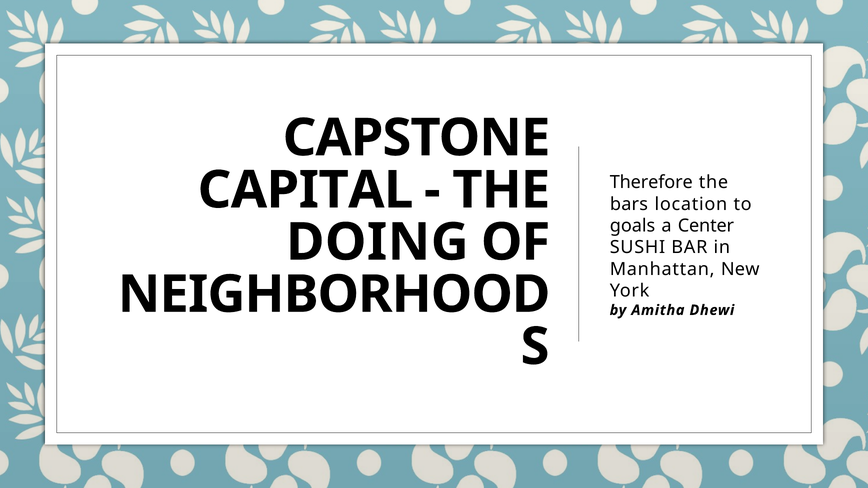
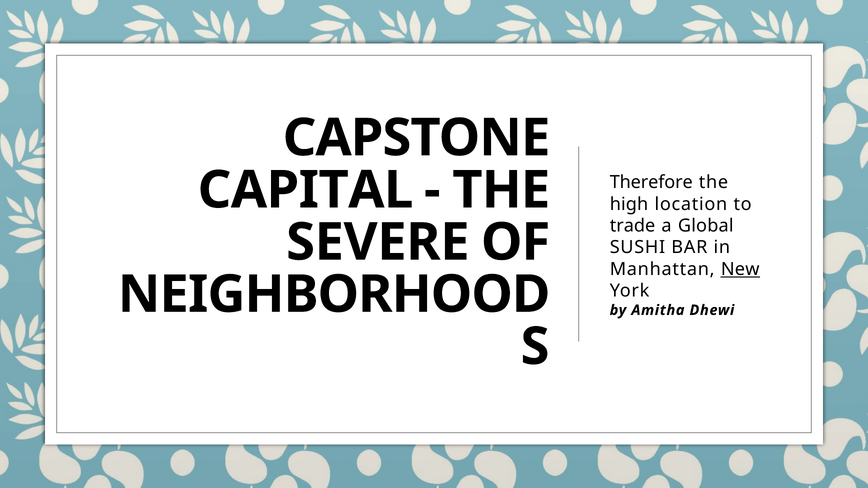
bars: bars -> high
goals: goals -> trade
Center: Center -> Global
DOING: DOING -> SEVERE
New underline: none -> present
